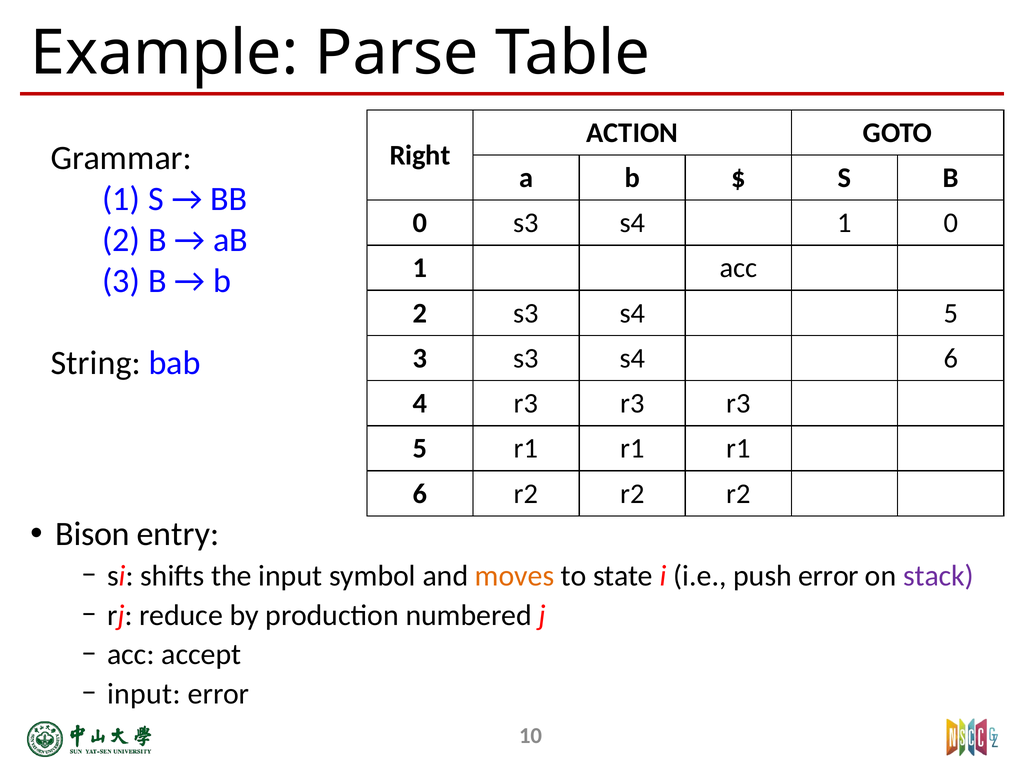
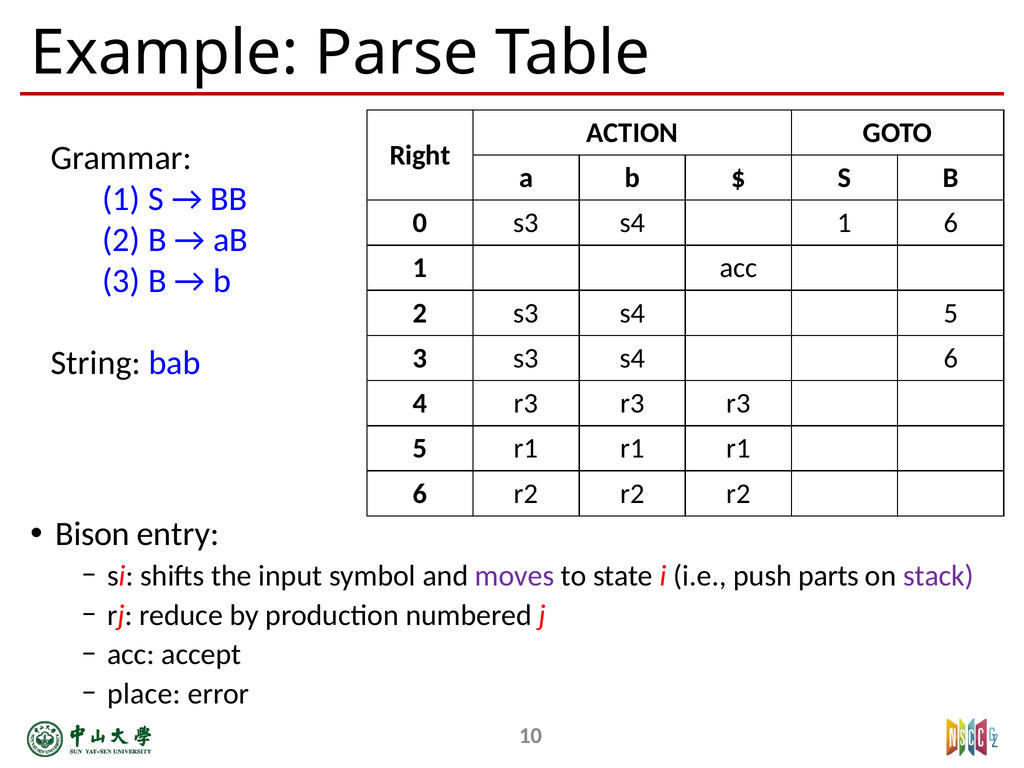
1 0: 0 -> 6
moves colour: orange -> purple
push error: error -> parts
input at (144, 694): input -> place
